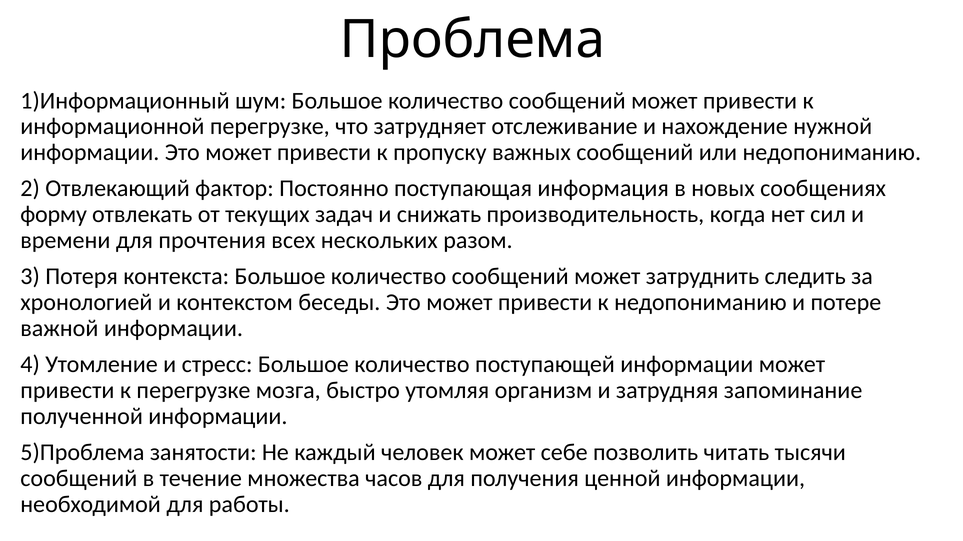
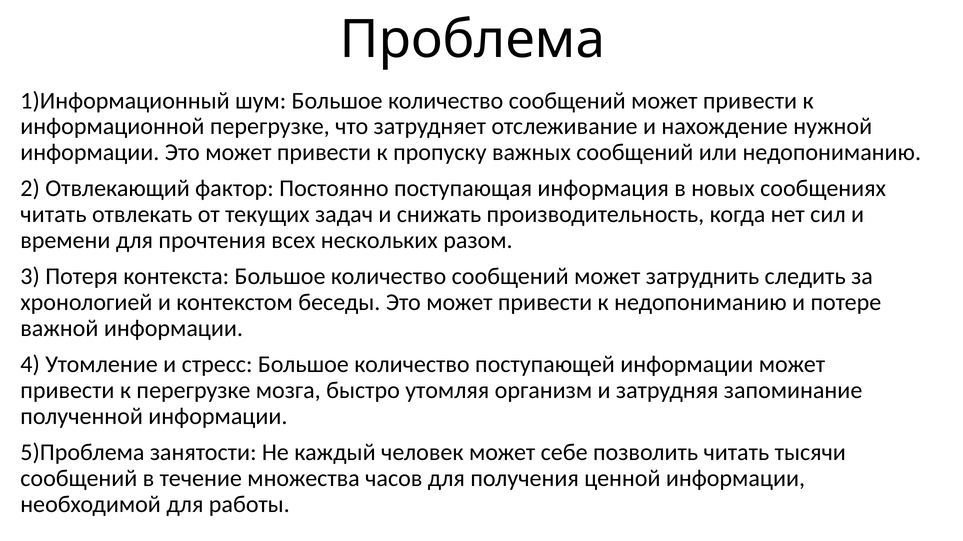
форму at (54, 215): форму -> читать
